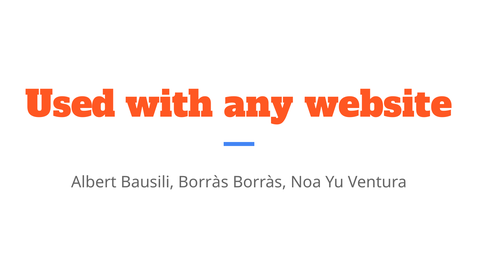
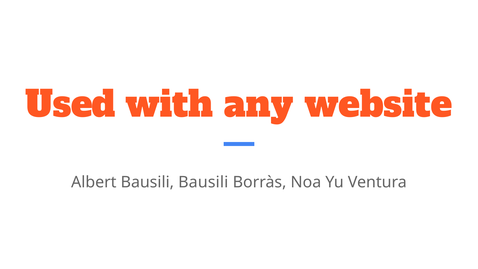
Bausili Borràs: Borràs -> Bausili
